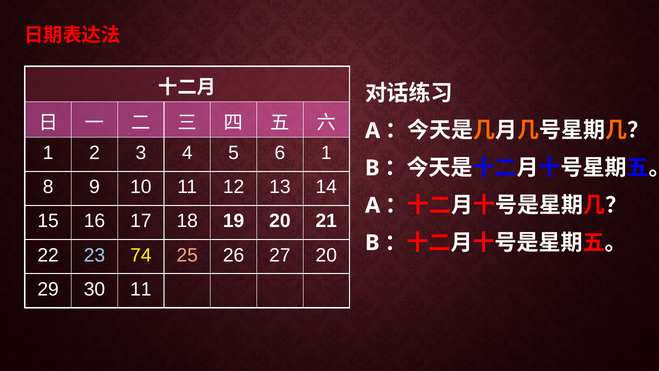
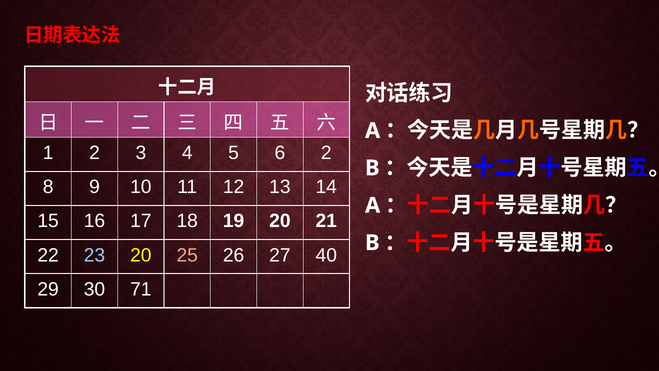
6 1: 1 -> 2
23 74: 74 -> 20
27 20: 20 -> 40
30 11: 11 -> 71
